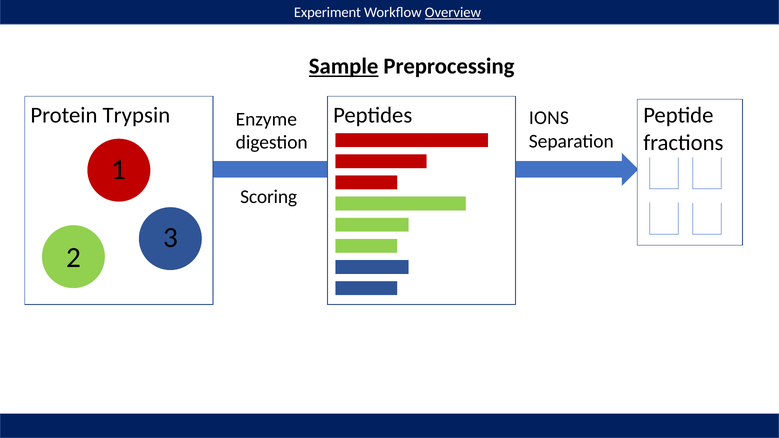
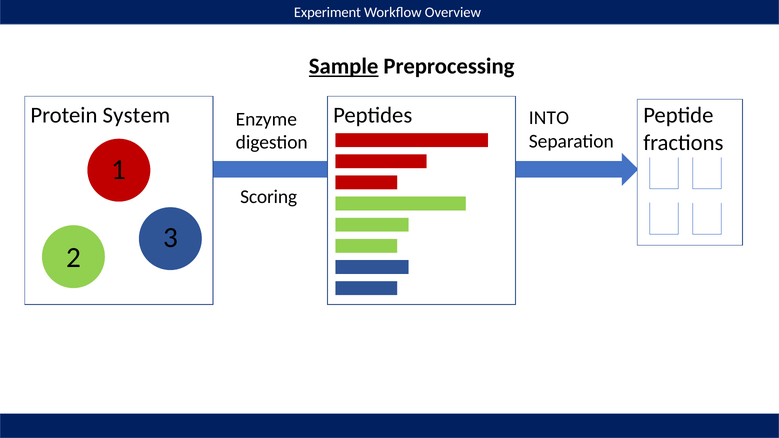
Overview underline: present -> none
Trypsin: Trypsin -> System
IONS: IONS -> INTO
